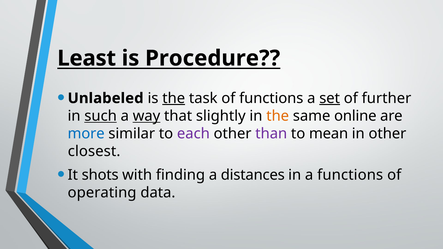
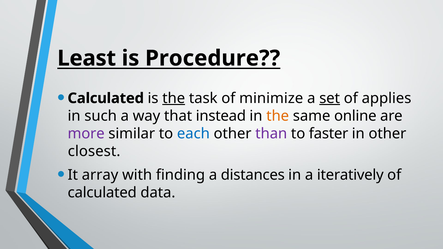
Unlabeled at (106, 98): Unlabeled -> Calculated
of functions: functions -> minimize
further: further -> applies
such underline: present -> none
way underline: present -> none
slightly: slightly -> instead
more colour: blue -> purple
each colour: purple -> blue
mean: mean -> faster
shots: shots -> array
a functions: functions -> iteratively
operating at (102, 193): operating -> calculated
